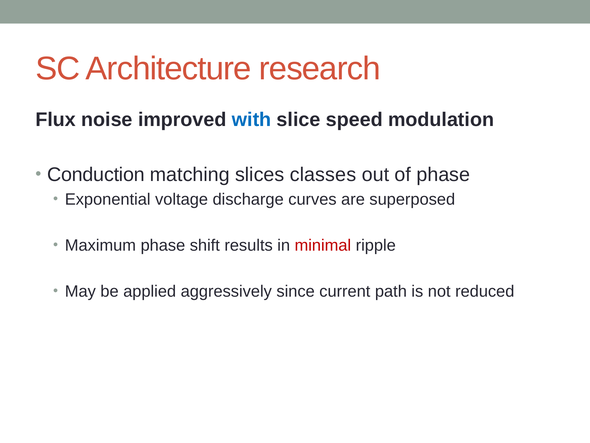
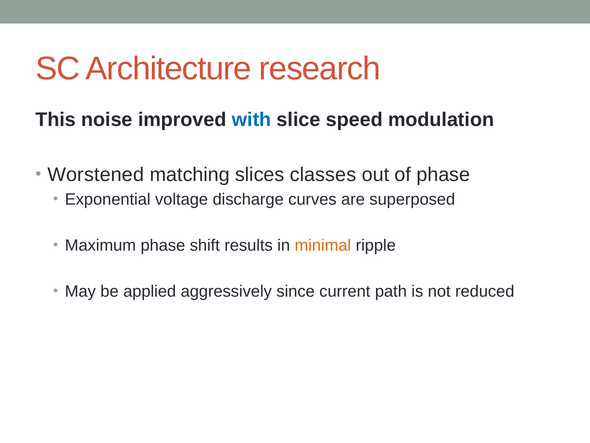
Flux: Flux -> This
Conduction: Conduction -> Worstened
minimal colour: red -> orange
